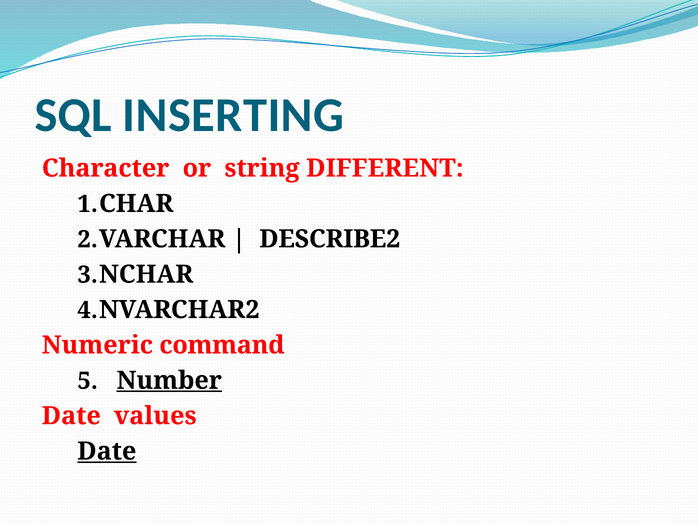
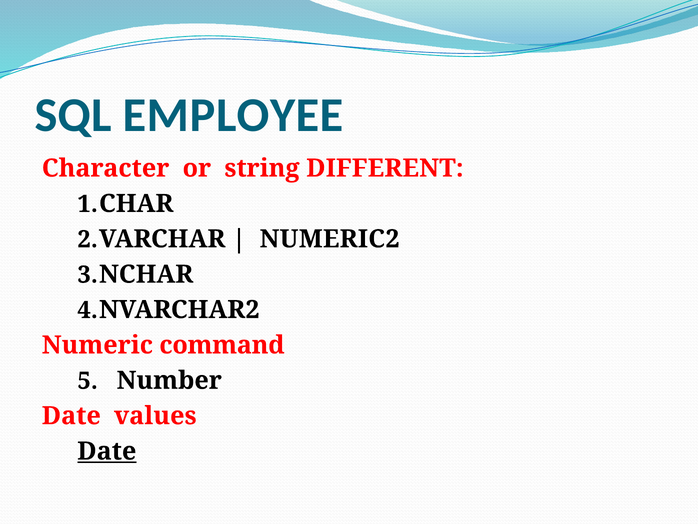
INSERTING: INSERTING -> EMPLOYEE
DESCRIBE2: DESCRIBE2 -> NUMERIC2
Number underline: present -> none
